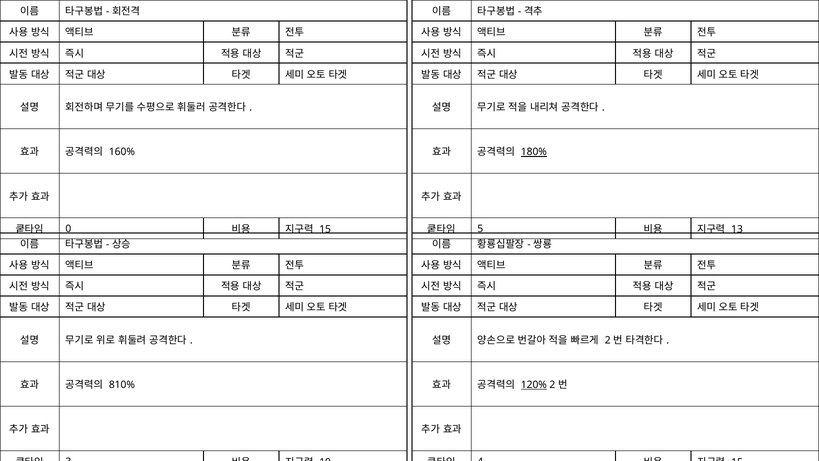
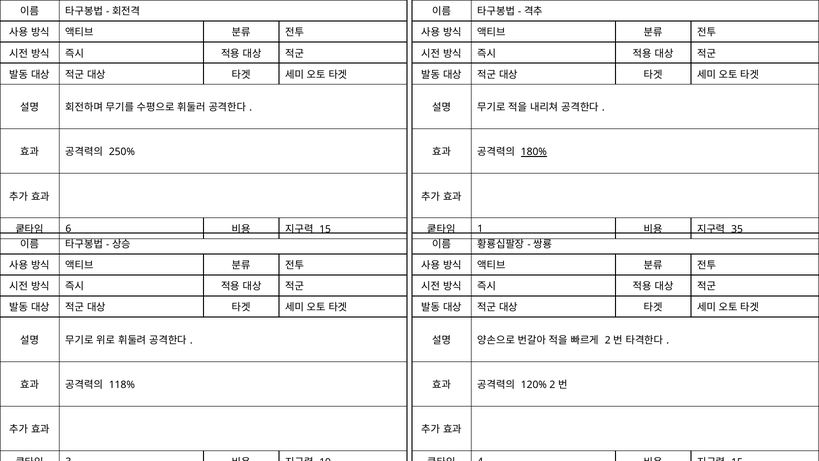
160%: 160% -> 250%
0: 0 -> 6
5: 5 -> 1
13: 13 -> 35
810%: 810% -> 118%
120% underline: present -> none
